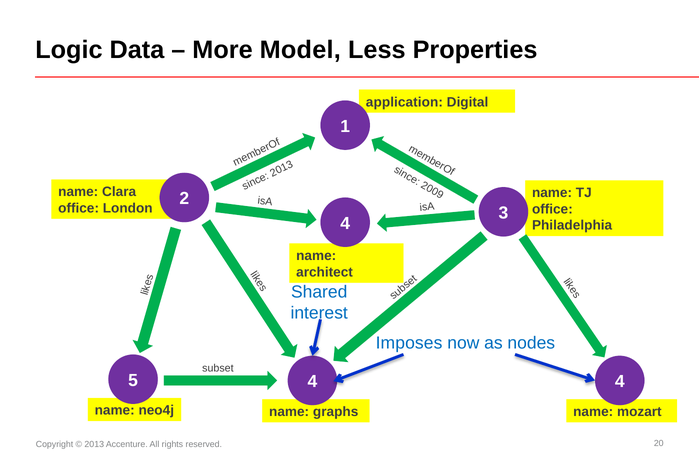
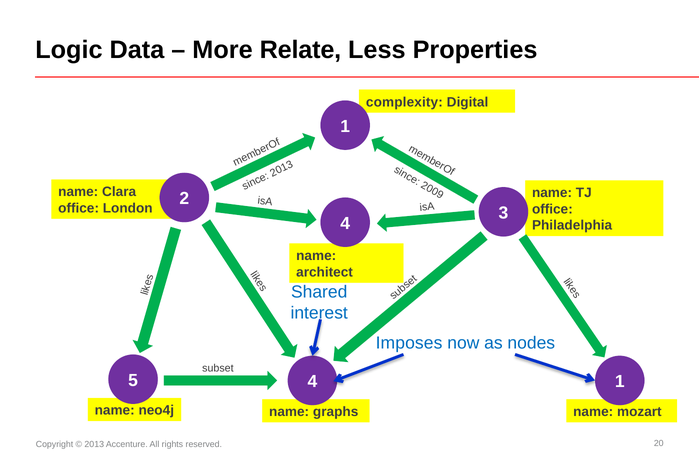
Model: Model -> Relate
application: application -> complexity
5 4: 4 -> 1
